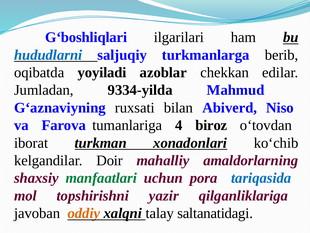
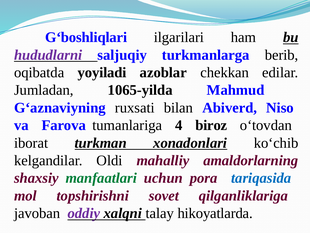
hududlarni colour: blue -> purple
9334-yilda: 9334-yilda -> 1065-yilda
Doir: Doir -> Oldi
yazir: yazir -> sovet
oddiy colour: orange -> purple
saltanatidagi: saltanatidagi -> hikoyatlarda
